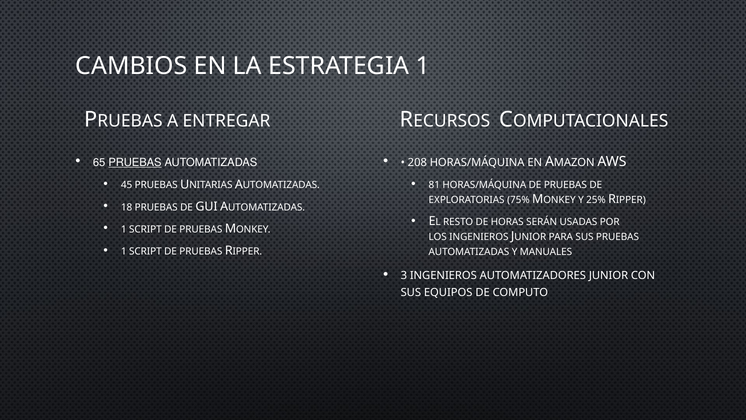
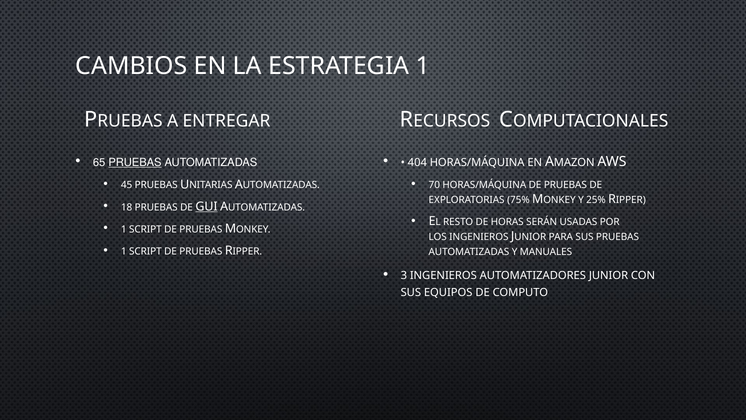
208: 208 -> 404
81: 81 -> 70
GUI underline: none -> present
